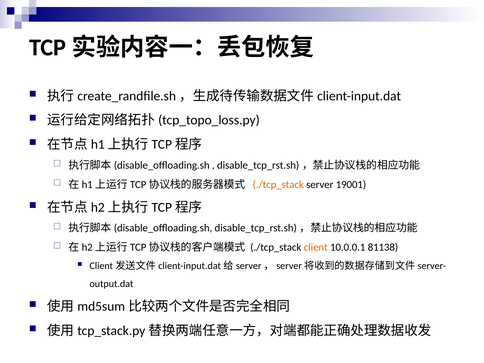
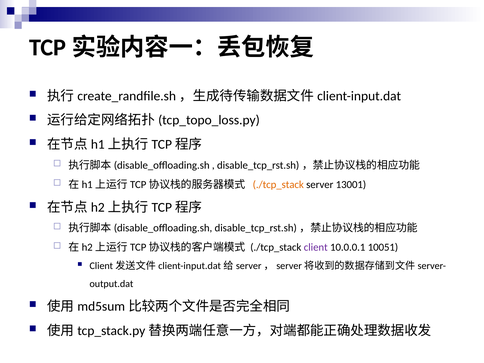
19001: 19001 -> 13001
client colour: orange -> purple
81138: 81138 -> 10051
